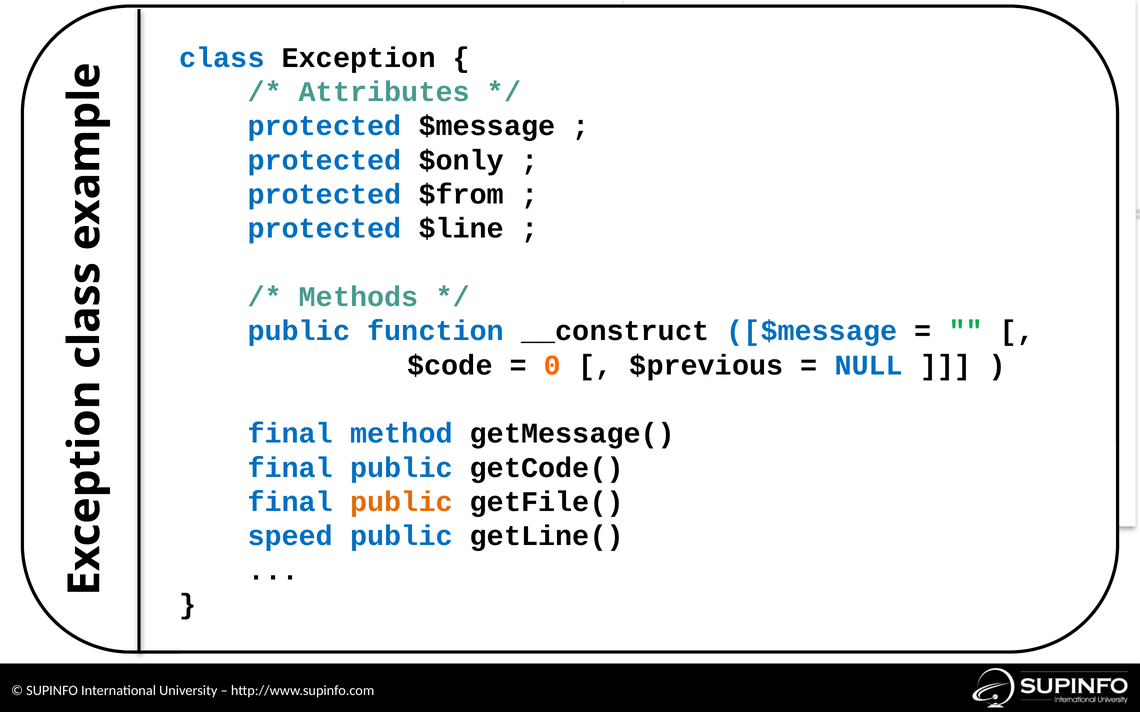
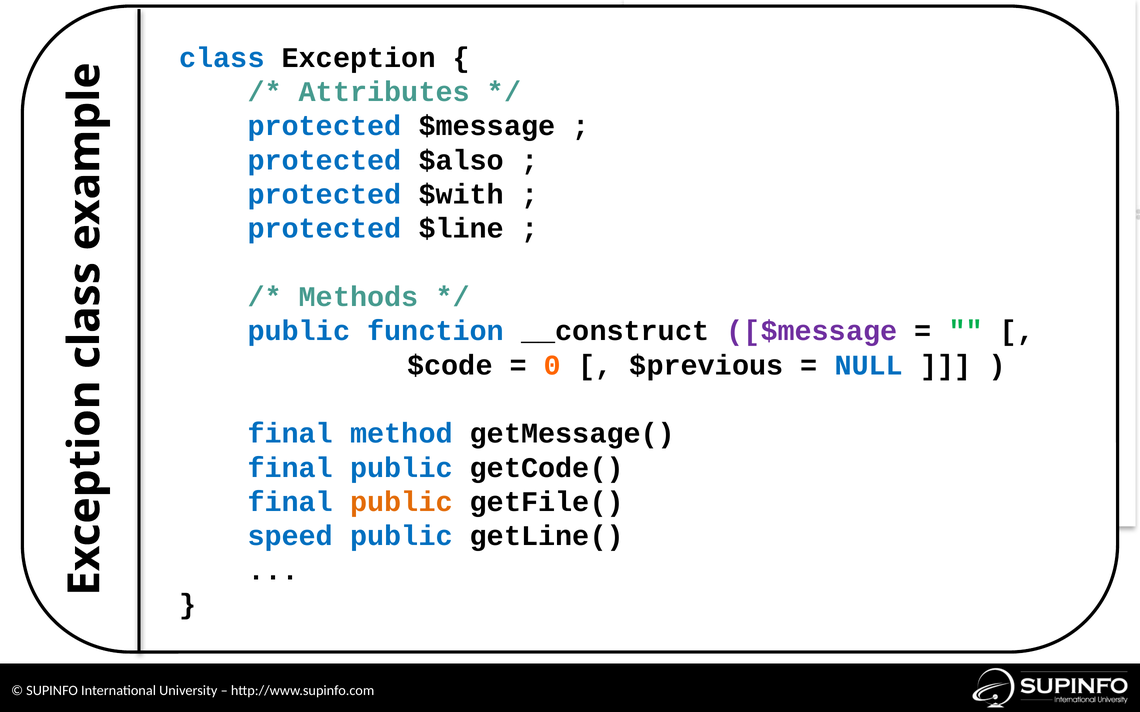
$only: $only -> $also
$from: $from -> $with
$message at (812, 331) colour: blue -> purple
